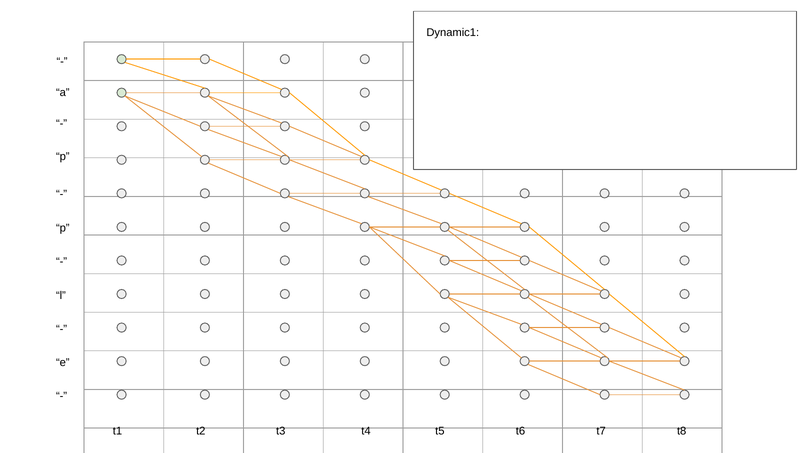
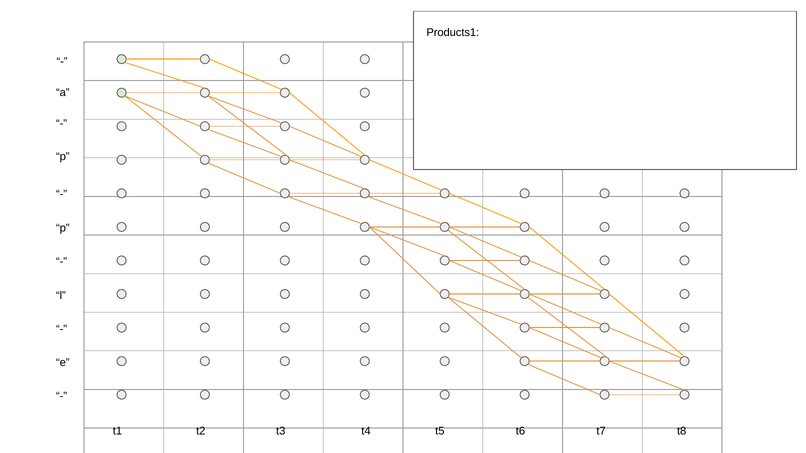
Dynamic1: Dynamic1 -> Products1
